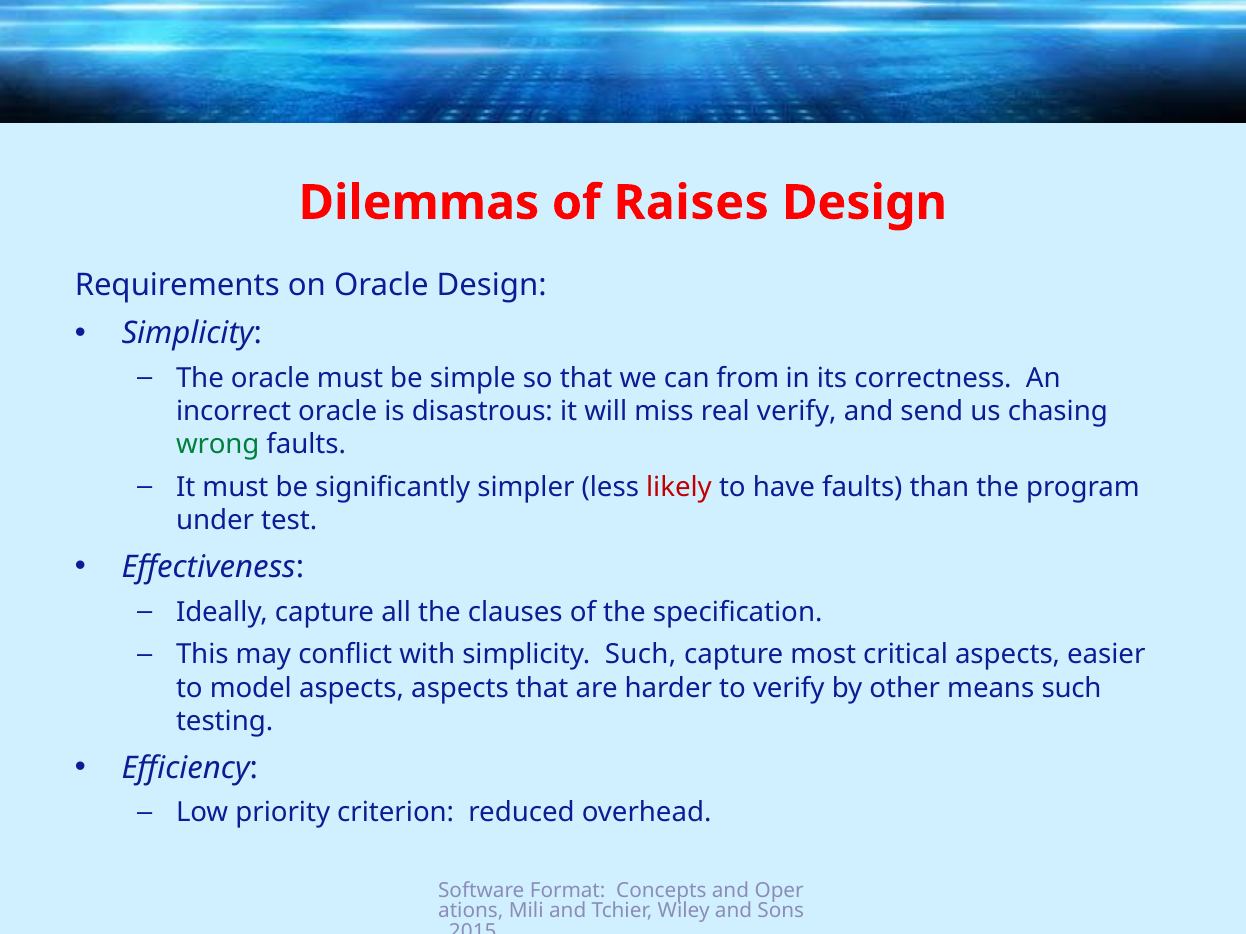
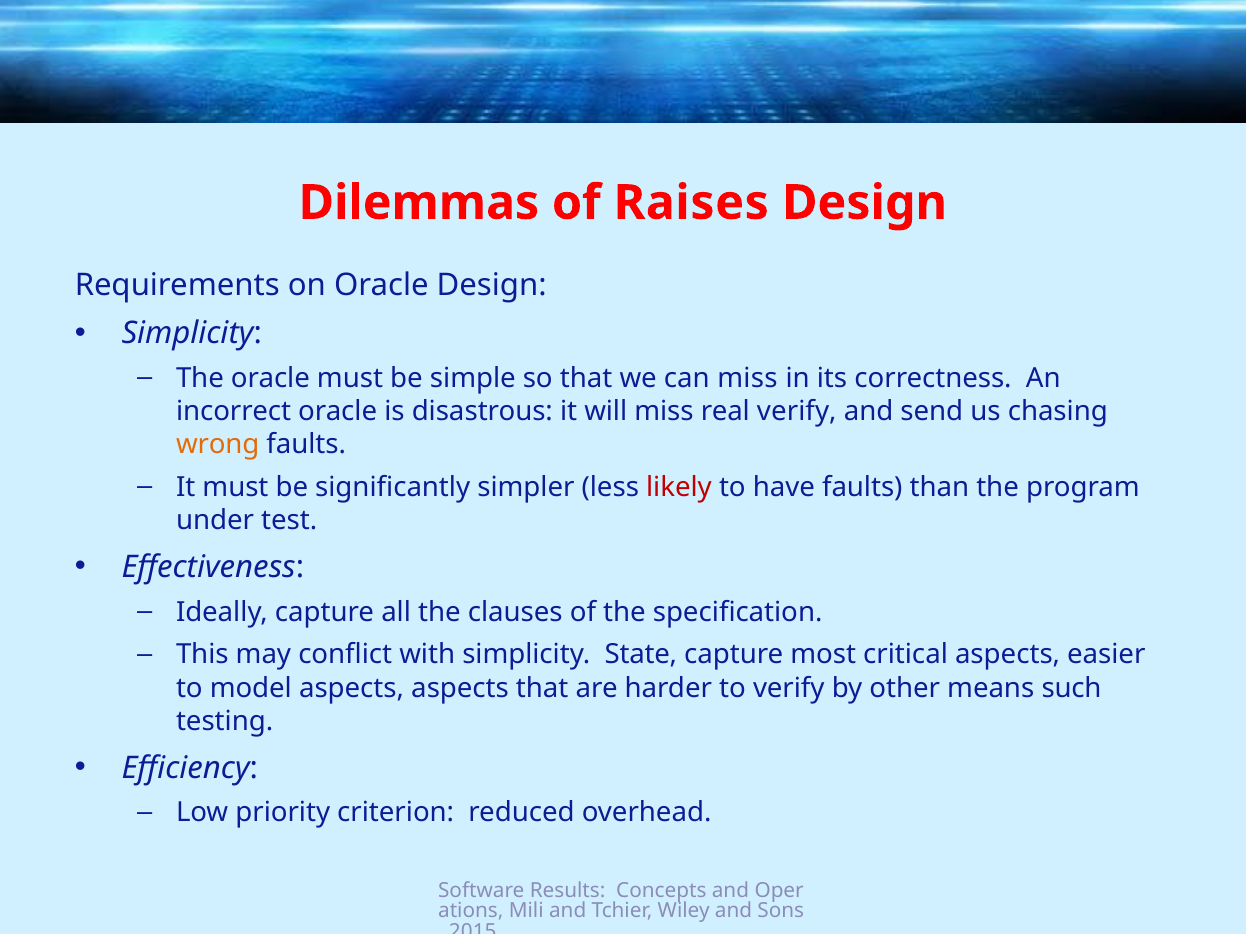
can from: from -> miss
wrong colour: green -> orange
simplicity Such: Such -> State
Format: Format -> Results
